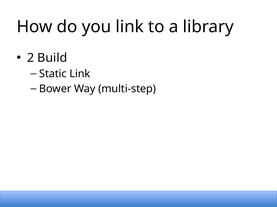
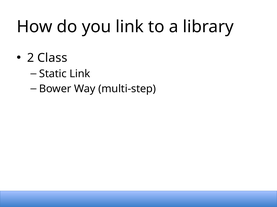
Build: Build -> Class
